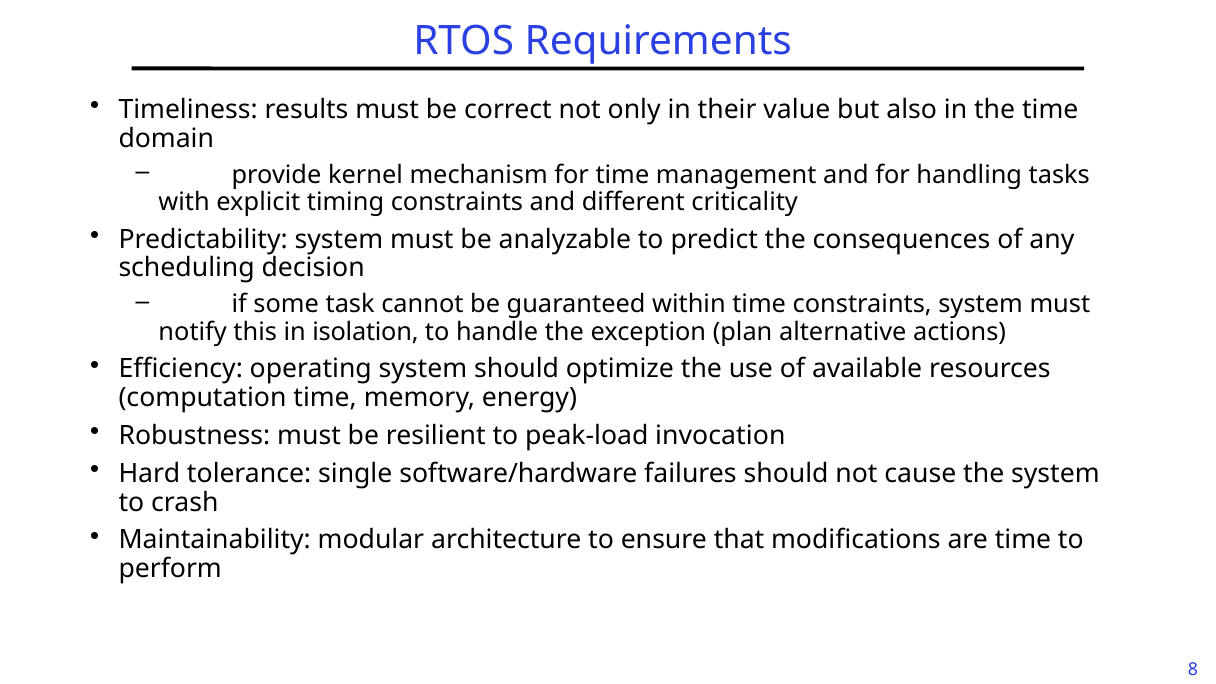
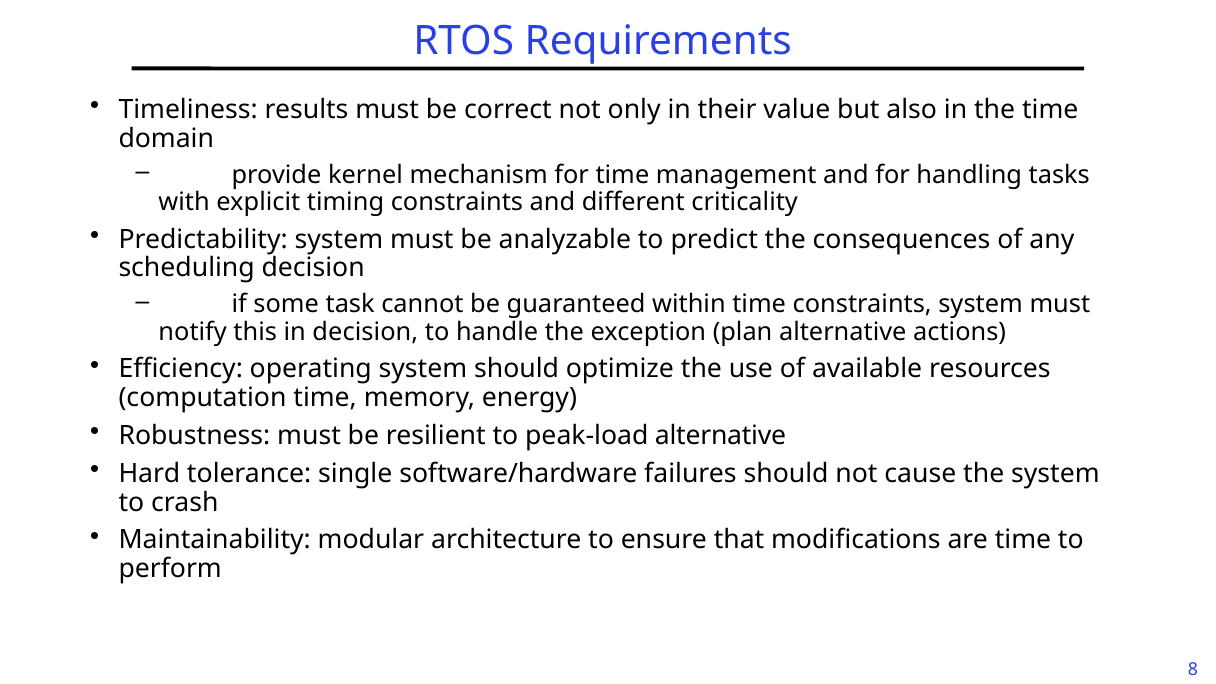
in isolation: isolation -> decision
peak-load invocation: invocation -> alternative
